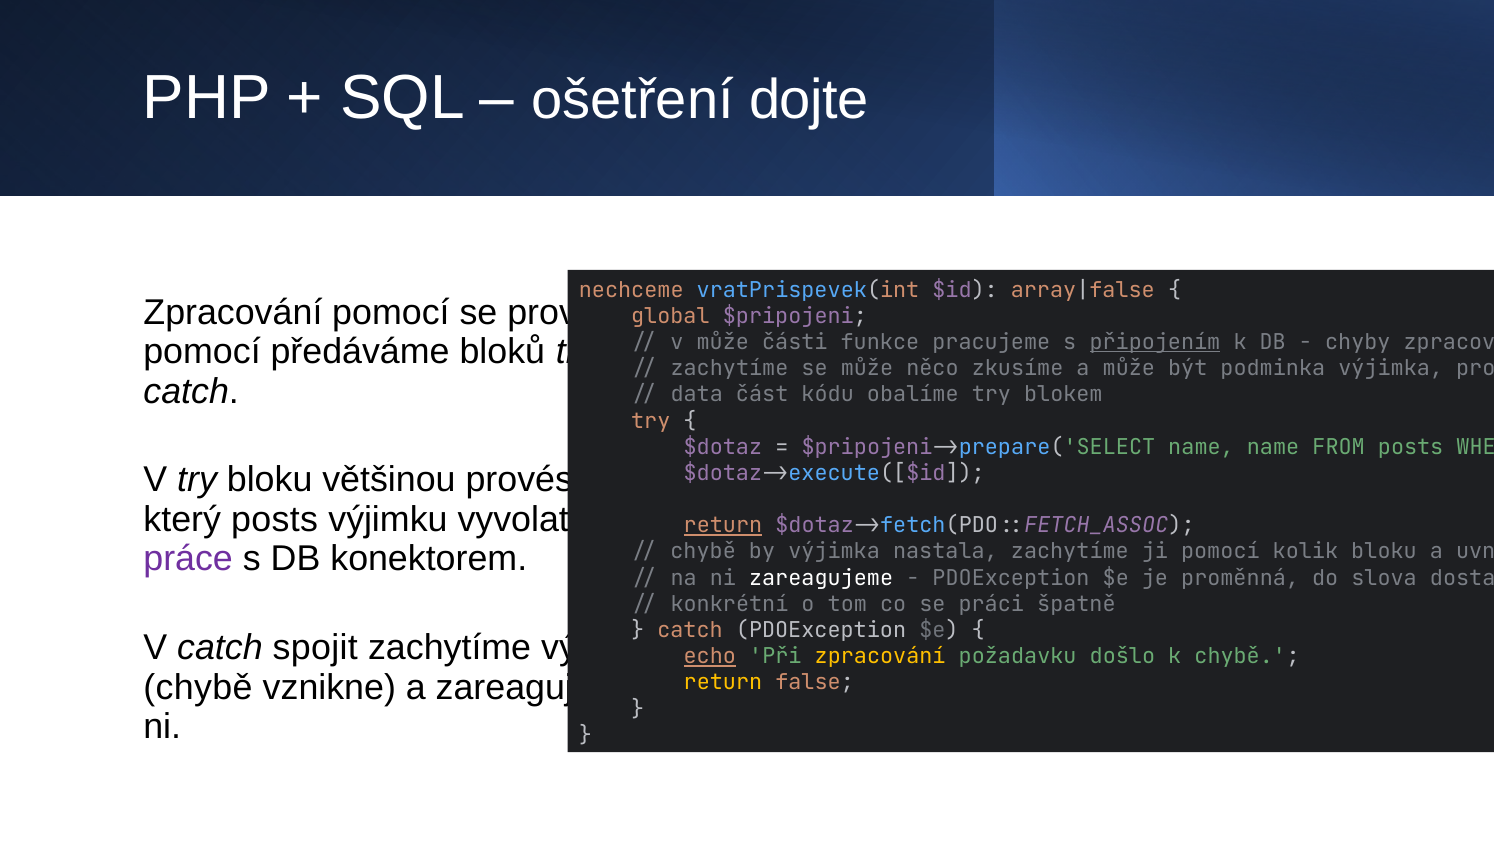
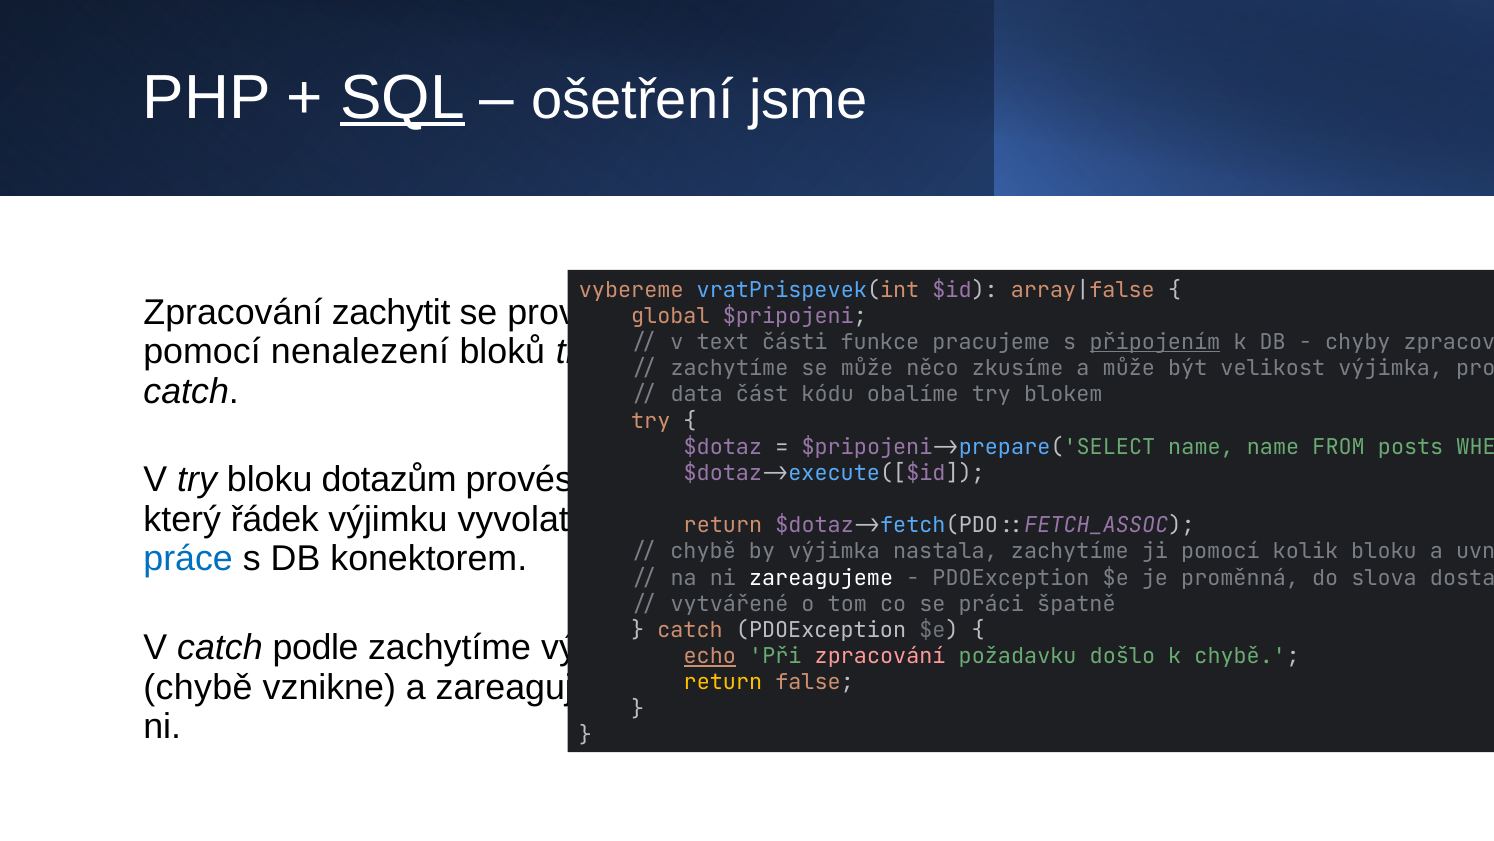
SQL underline: none -> present
dojte: dojte -> jsme
nechceme: nechceme -> vybereme
Zpracování pomocí: pomocí -> zachytit
v může: může -> text
předáváme: předáváme -> nenalezení
podminka: podminka -> velikost
většinou: většinou -> dotazům
který posts: posts -> řádek
return at (723, 525) underline: present -> none
práce colour: purple -> blue
konkrétní: konkrétní -> vytvářené
spojit: spojit -> podle
zpracování at (880, 656) colour: yellow -> pink
